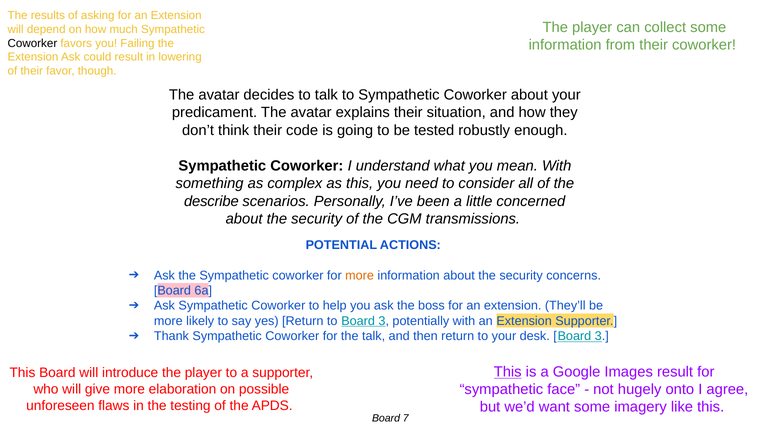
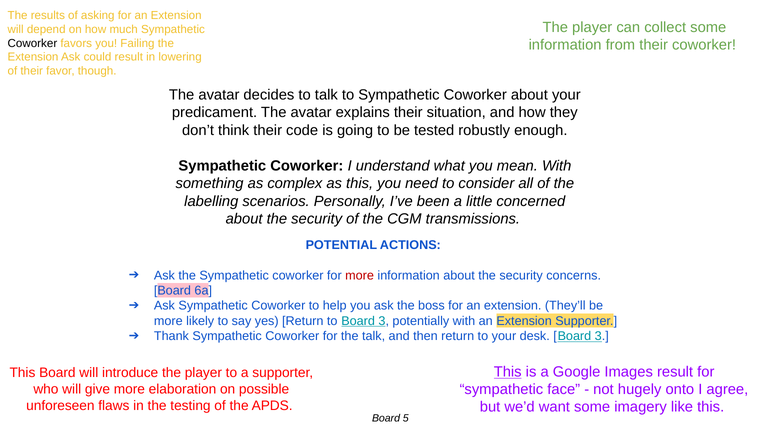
describe: describe -> labelling
more at (360, 275) colour: orange -> red
7: 7 -> 5
